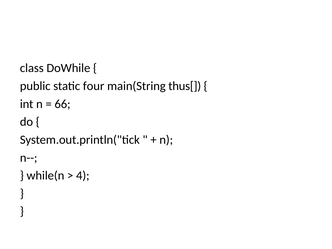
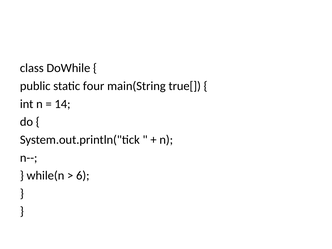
thus[: thus[ -> true[
66: 66 -> 14
4: 4 -> 6
